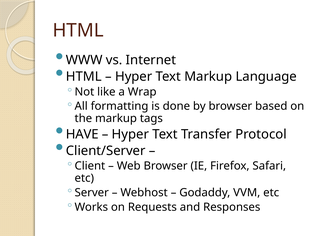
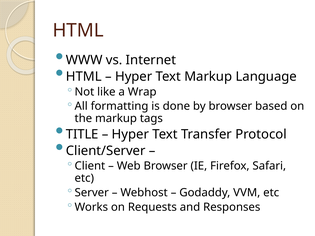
HAVE: HAVE -> TITLE
